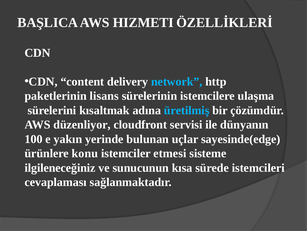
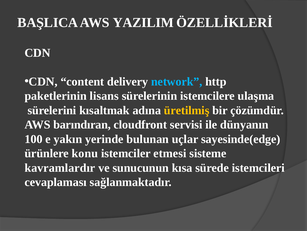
HIZMETI: HIZMETI -> YAZILIM
üretilmiş colour: light blue -> yellow
düzenliyor: düzenliyor -> barındıran
ilgileneceğiniz: ilgileneceğiniz -> kavramlardır
